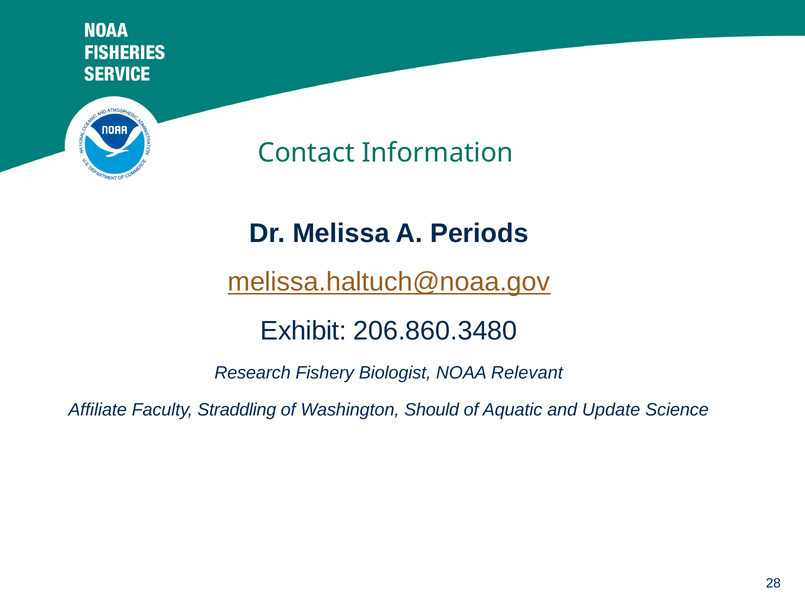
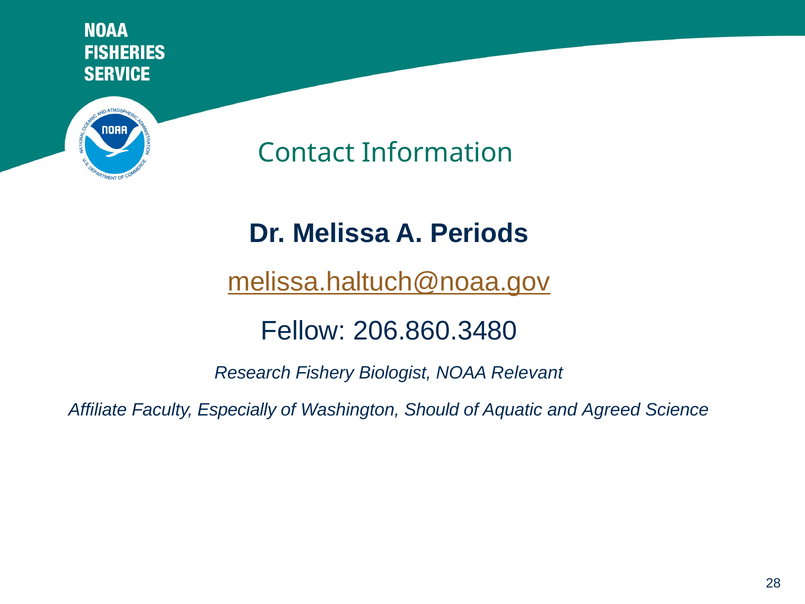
Exhibit: Exhibit -> Fellow
Straddling: Straddling -> Especially
Update: Update -> Agreed
